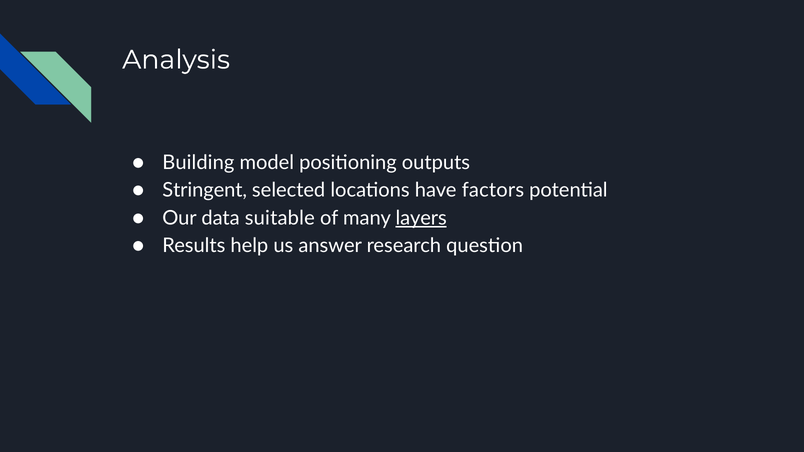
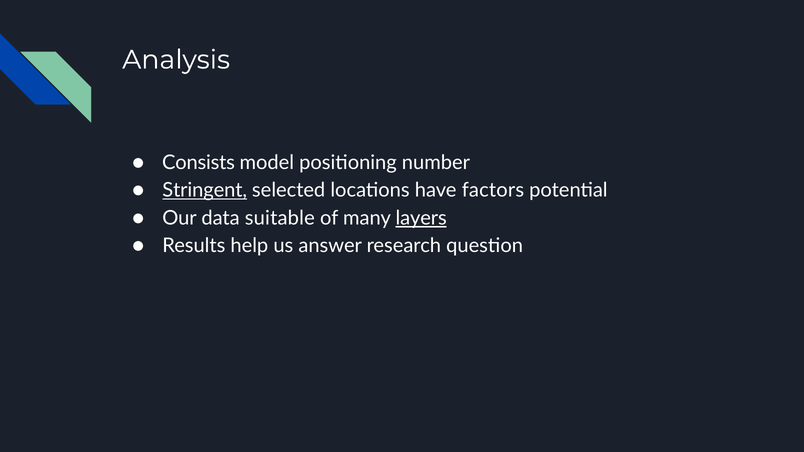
Building: Building -> Consists
outputs: outputs -> number
Stringent underline: none -> present
